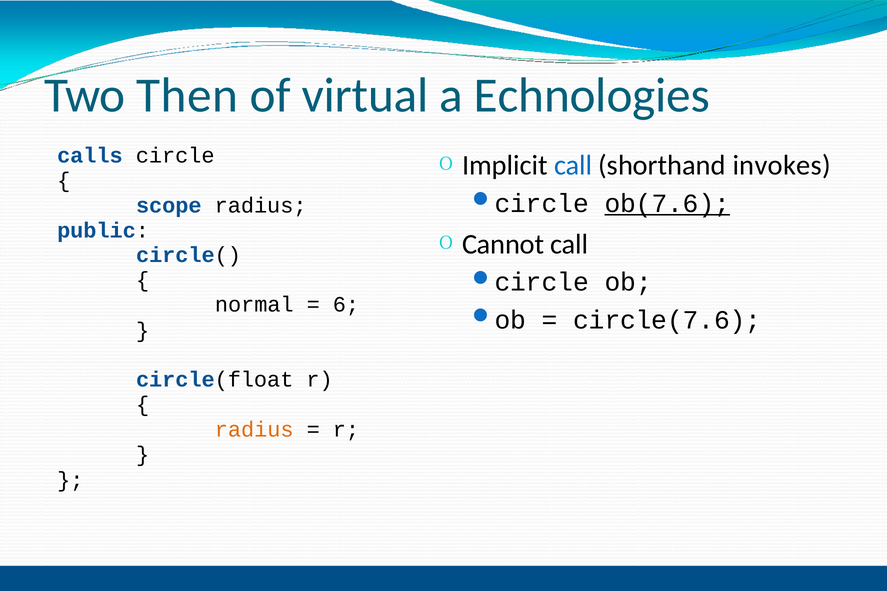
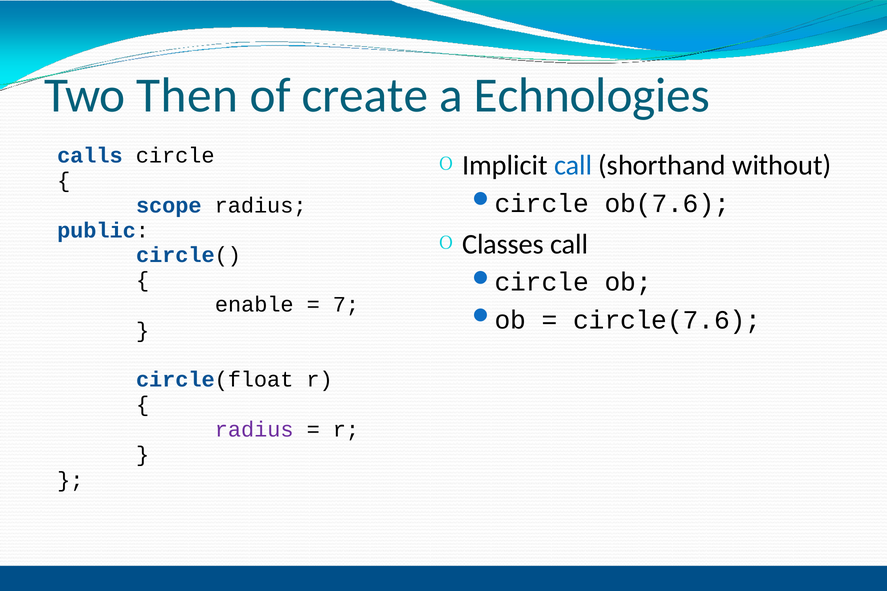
virtual: virtual -> create
invokes: invokes -> without
ob(7.6 underline: present -> none
Cannot: Cannot -> Classes
normal: normal -> enable
6: 6 -> 7
radius at (254, 430) colour: orange -> purple
